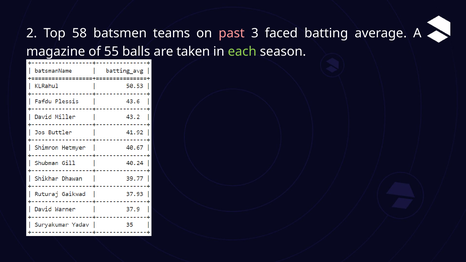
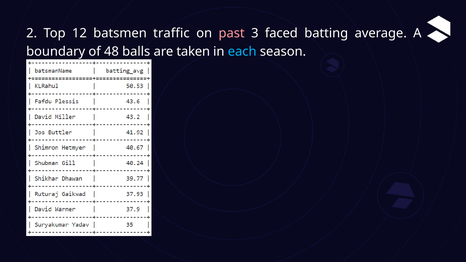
58: 58 -> 12
teams: teams -> traffic
magazine: magazine -> boundary
55: 55 -> 48
each colour: light green -> light blue
